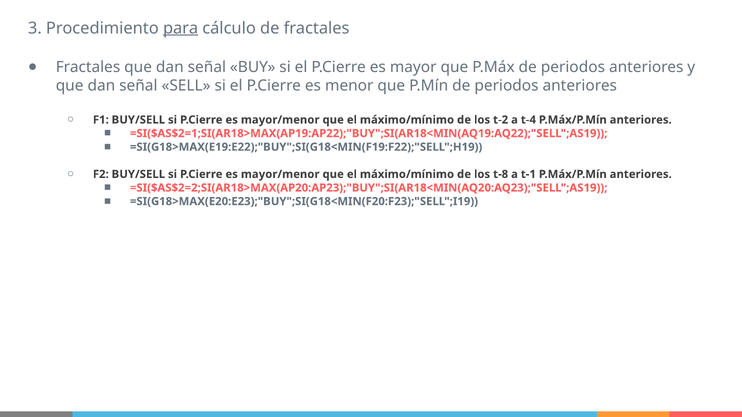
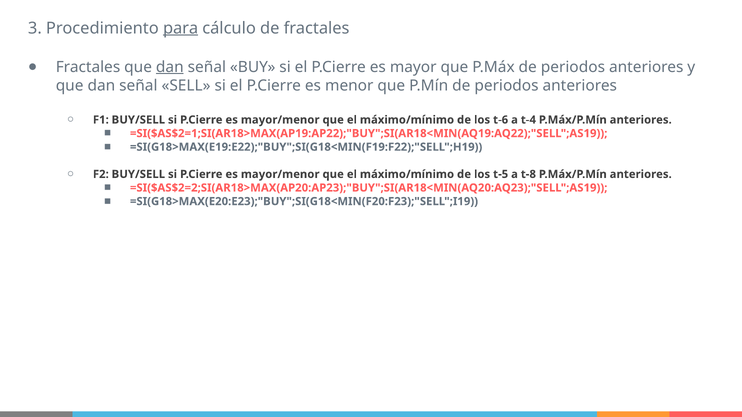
dan at (170, 67) underline: none -> present
t-2: t-2 -> t-6
t-8: t-8 -> t-5
t-1: t-1 -> t-8
